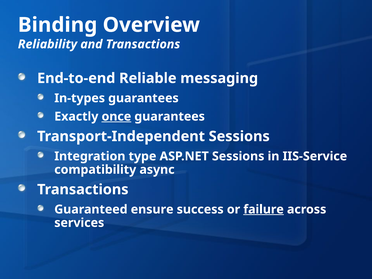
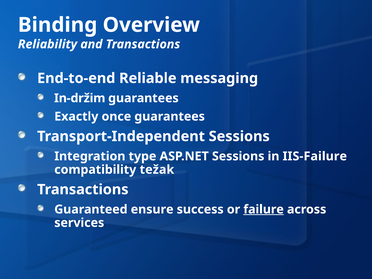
In-types: In-types -> In-držim
once underline: present -> none
IIS-Service: IIS-Service -> IIS-Failure
async: async -> težak
